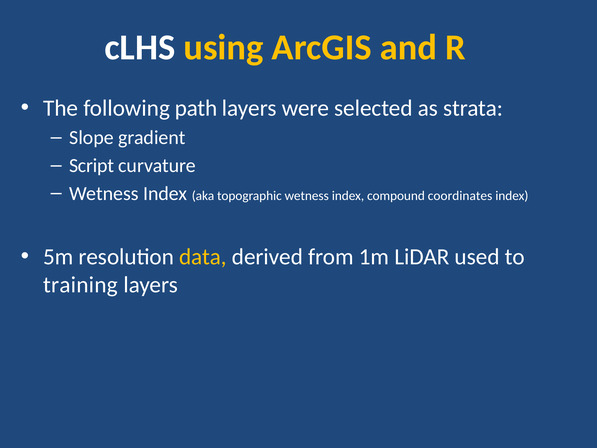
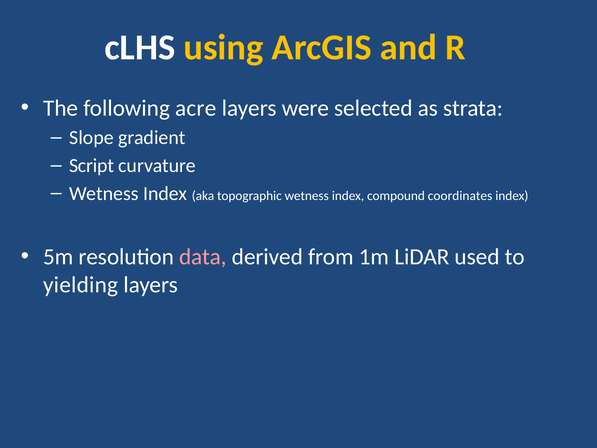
path: path -> acre
data colour: yellow -> pink
training: training -> yielding
